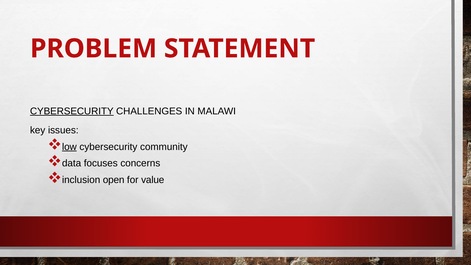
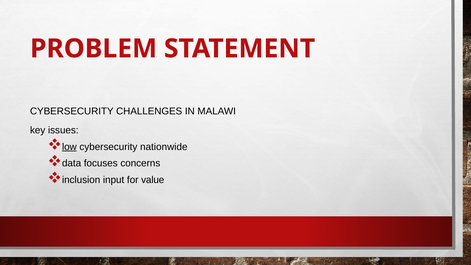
CYBERSECURITY at (72, 111) underline: present -> none
community: community -> nationwide
open: open -> input
